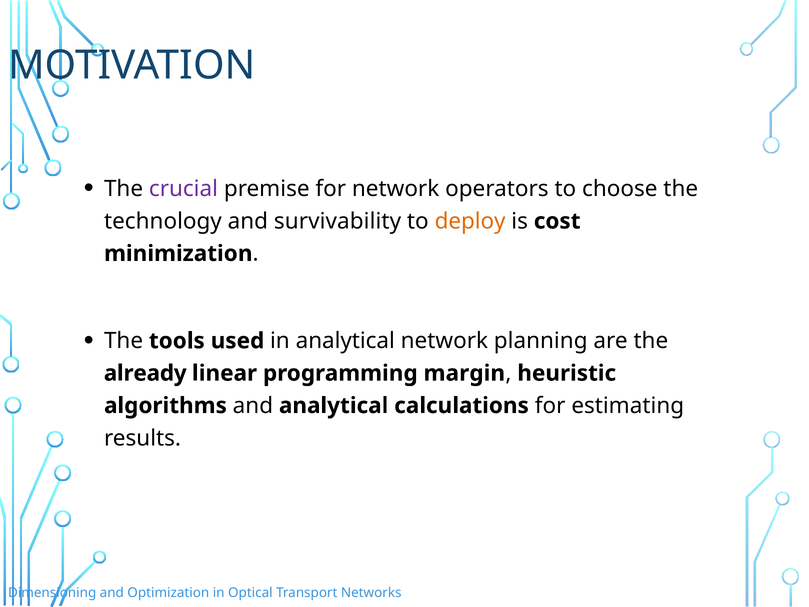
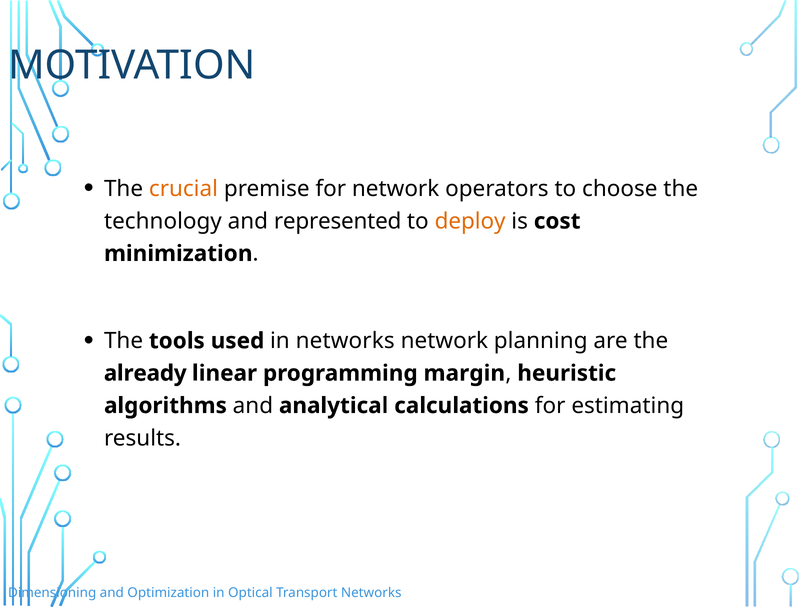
crucial colour: purple -> orange
survivability: survivability -> represented
in analytical: analytical -> networks
